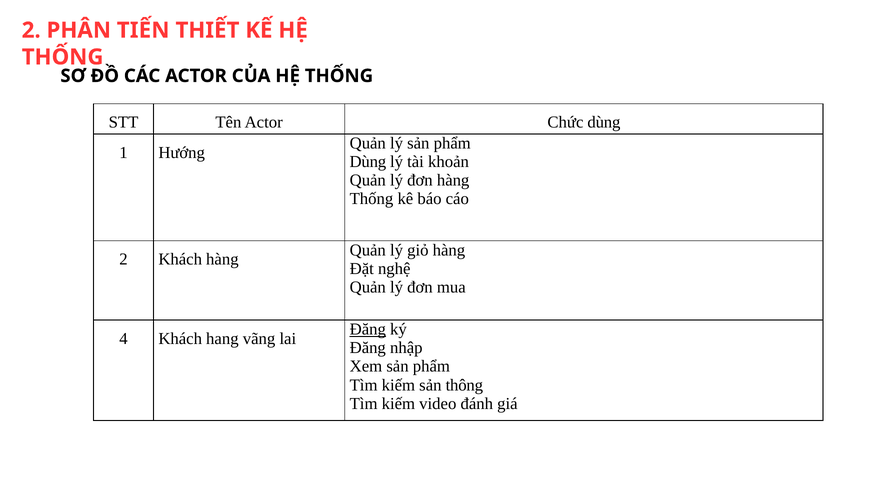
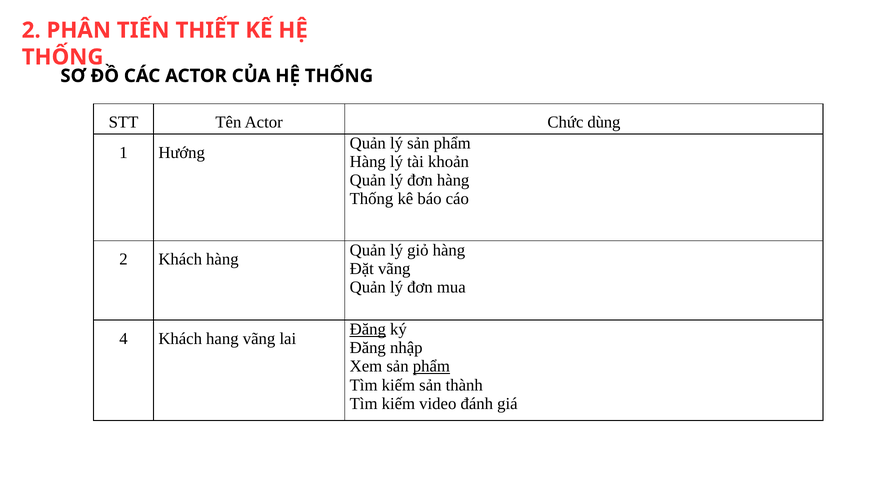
Dùng at (368, 162): Dùng -> Hàng
Đặt nghệ: nghệ -> vãng
phẩm at (431, 366) underline: none -> present
thông: thông -> thành
